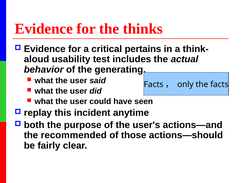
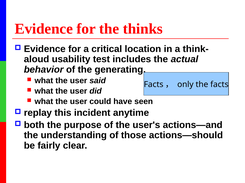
pertains: pertains -> location
recommended: recommended -> understanding
